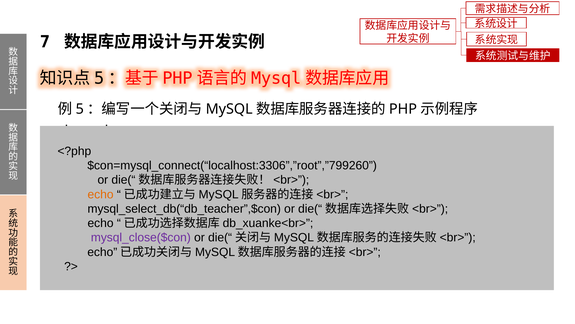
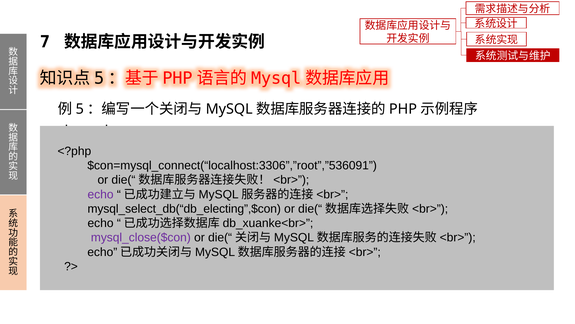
$con=mysql_connect(“localhost:3306”,”root”,”799260: $con=mysql_connect(“localhost:3306”,”root”,”799260 -> $con=mysql_connect(“localhost:3306”,”root”,”536091
echo at (101, 194) colour: orange -> purple
mysql_select_db(“db_teacher”,$con: mysql_select_db(“db_teacher”,$con -> mysql_select_db(“db_electing”,$con
